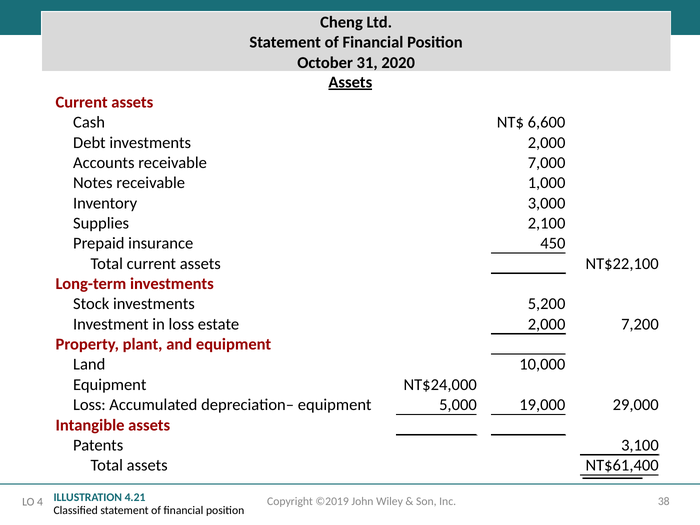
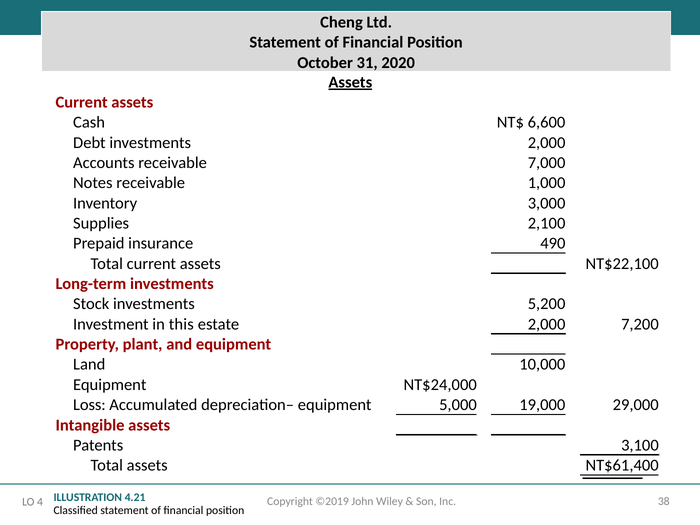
450: 450 -> 490
in loss: loss -> this
